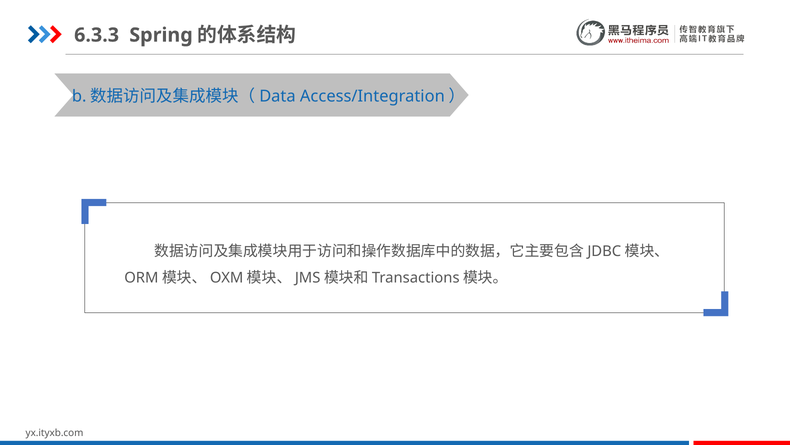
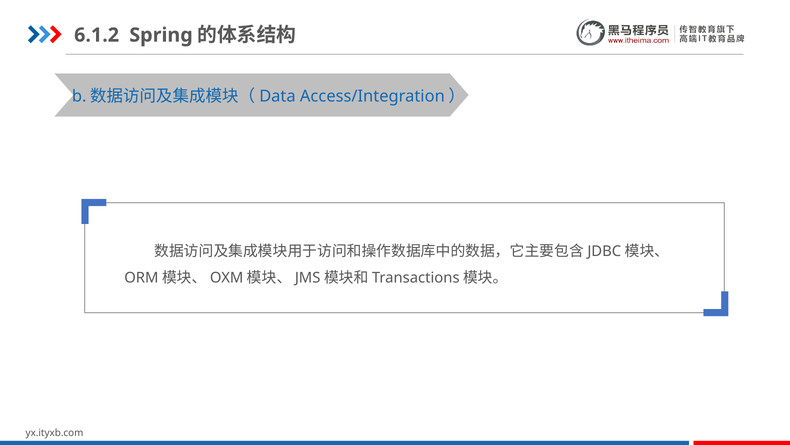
6.3.3: 6.3.3 -> 6.1.2
